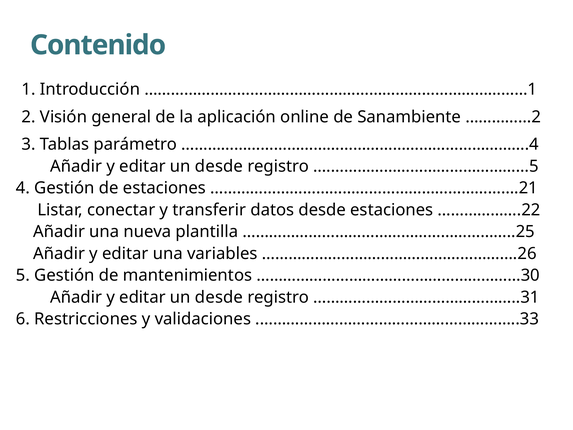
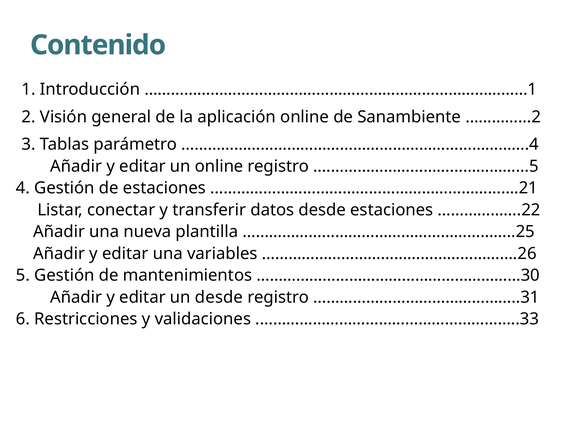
desde at (219, 166): desde -> online
